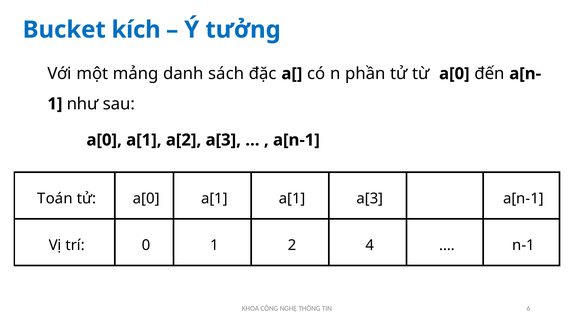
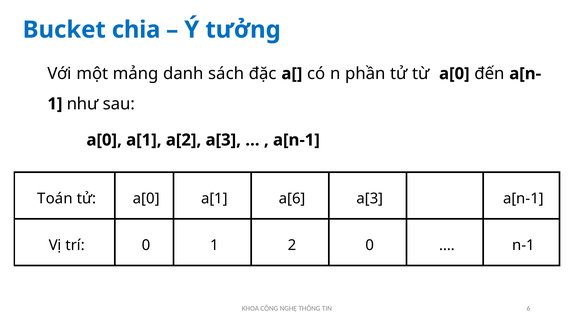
kích: kích -> chia
a[1 a[1: a[1 -> a[6
2 4: 4 -> 0
